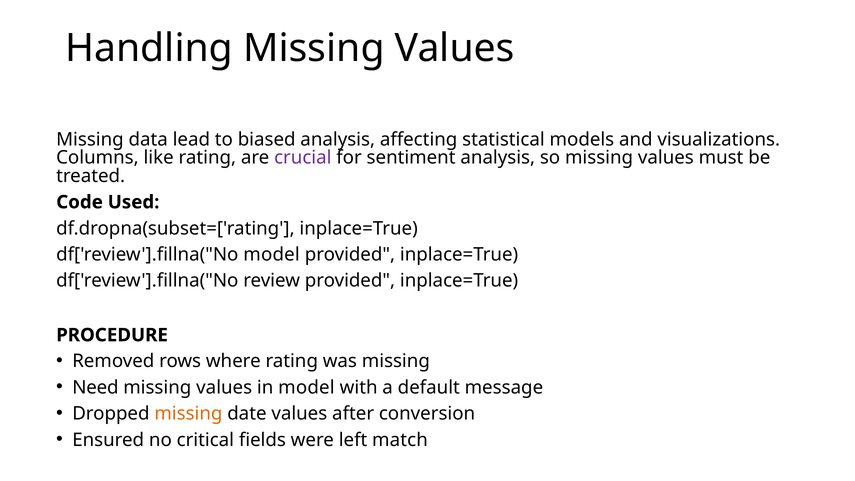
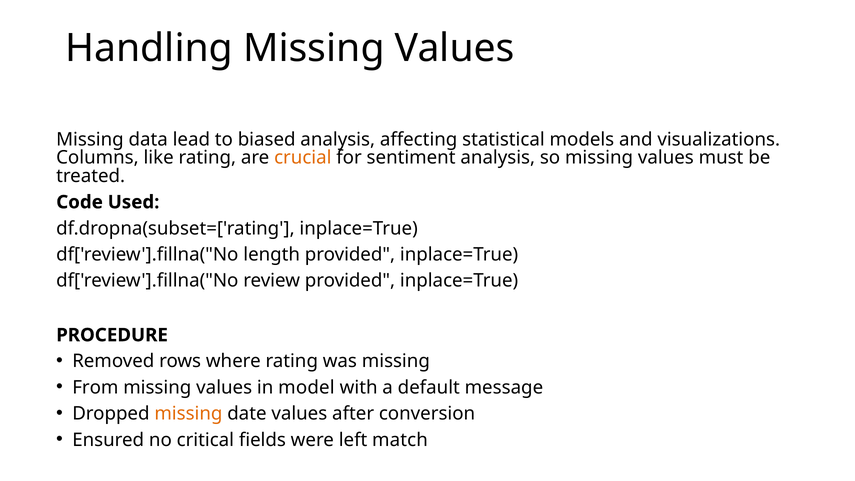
crucial colour: purple -> orange
df['review'].fillna("No model: model -> length
Need: Need -> From
